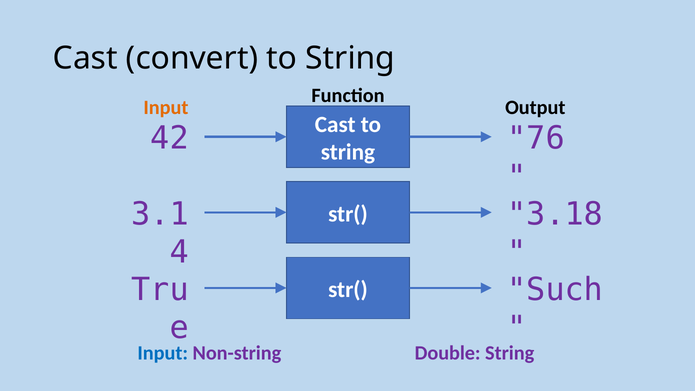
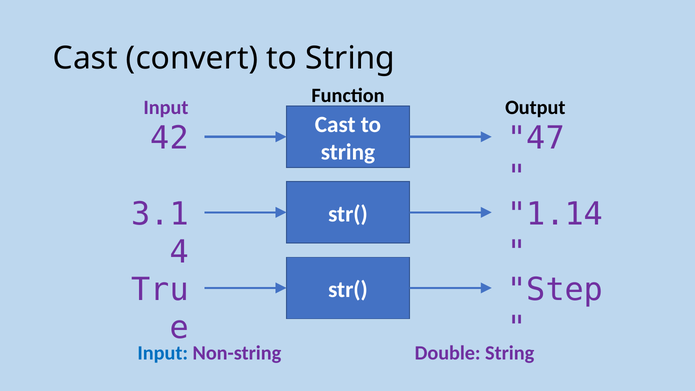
Input at (166, 108) colour: orange -> purple
76: 76 -> 47
3.18: 3.18 -> 1.14
Such: Such -> Step
